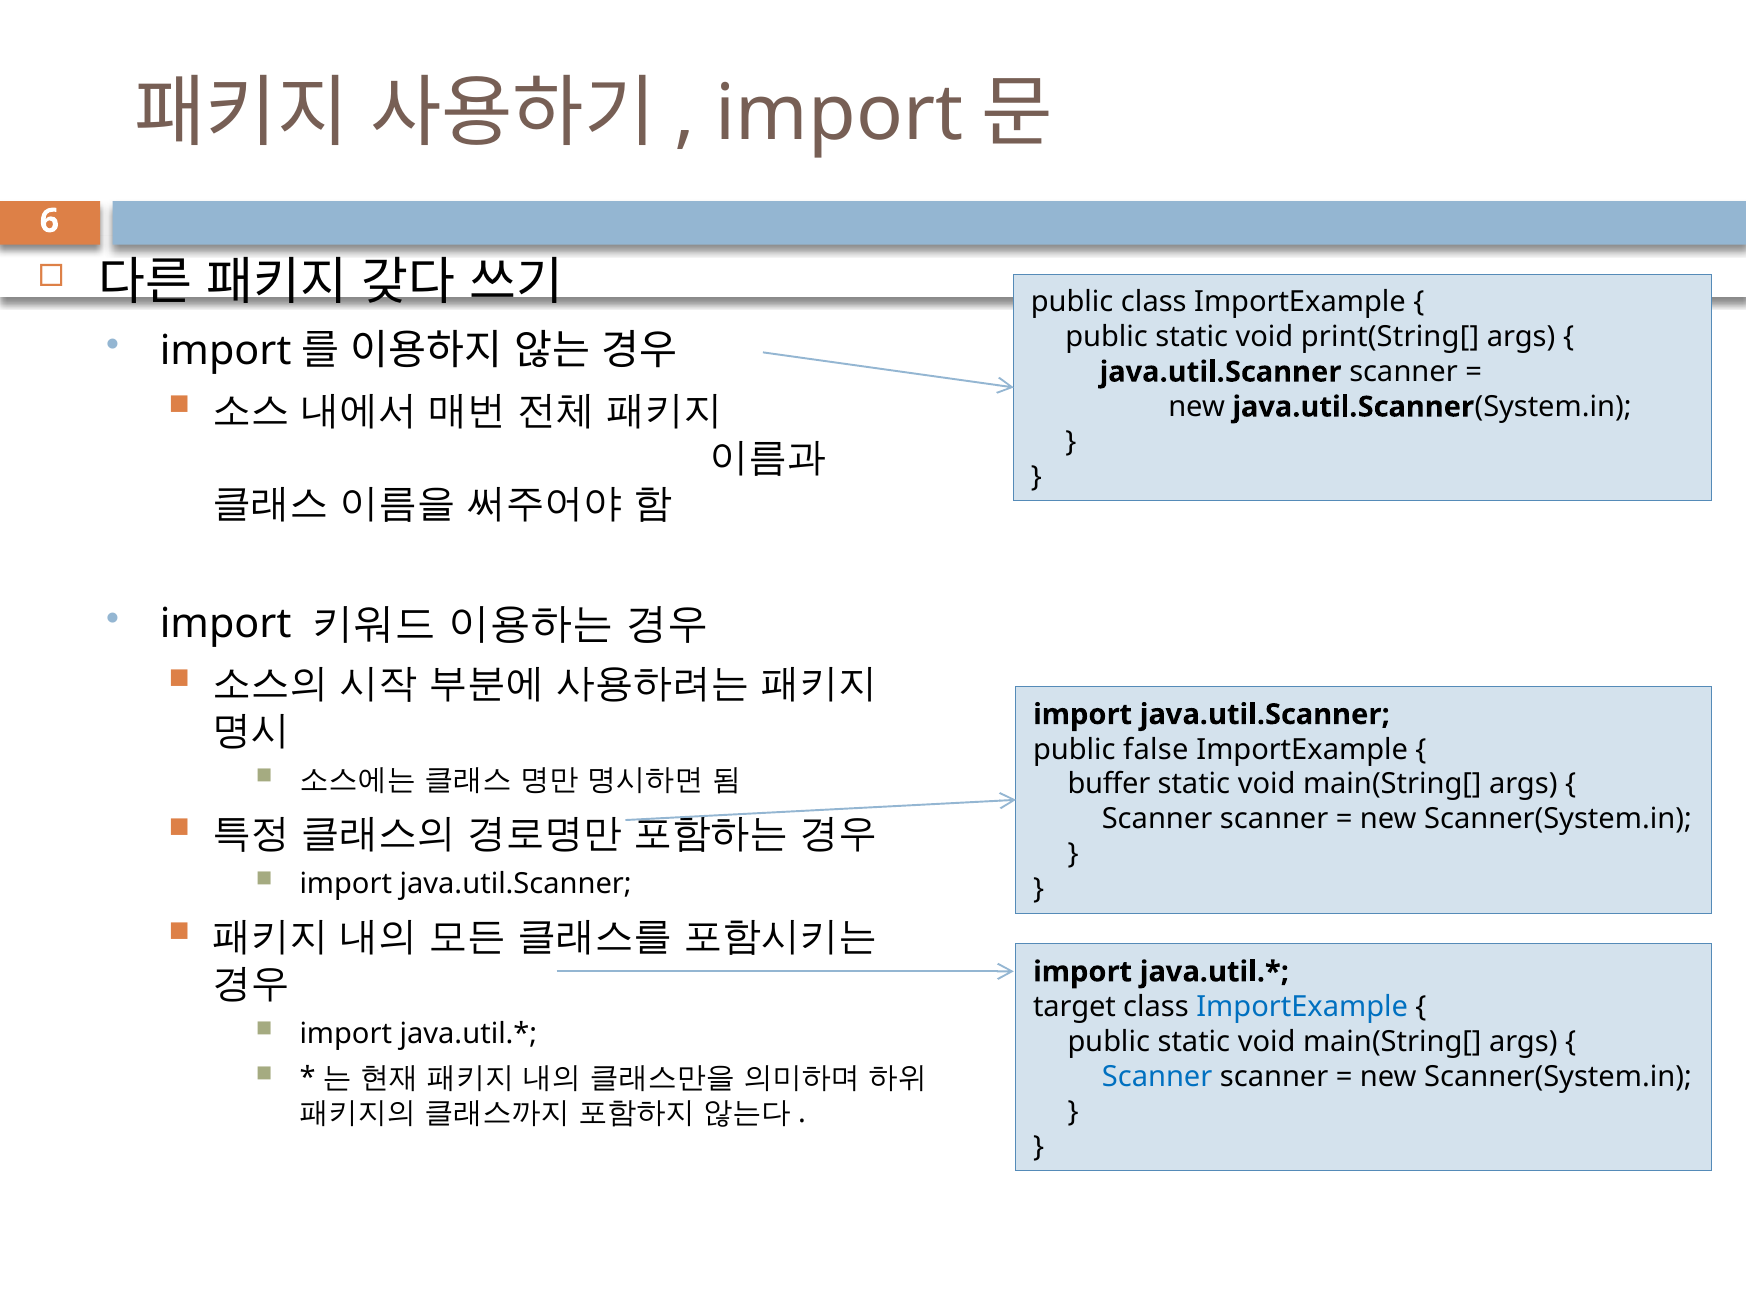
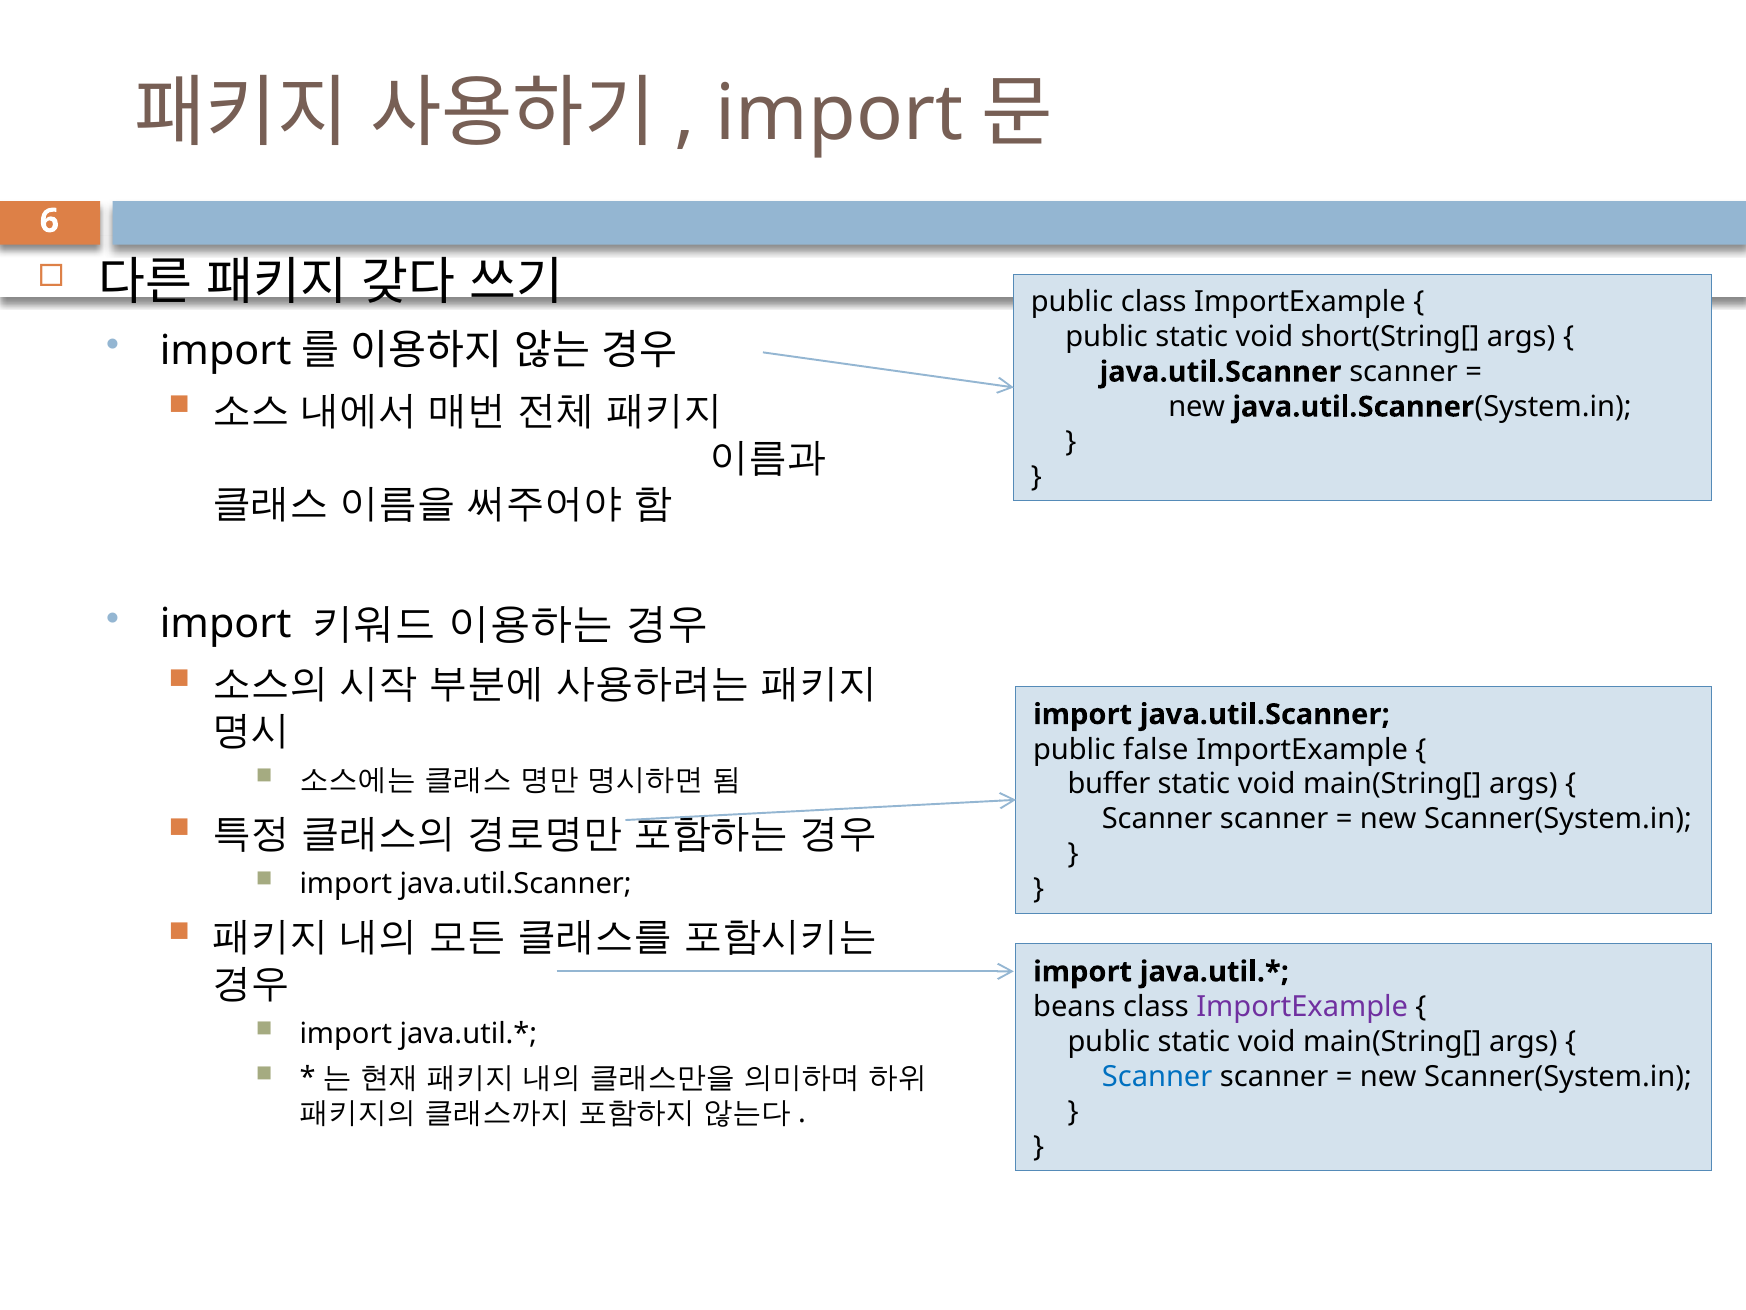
print(String[: print(String[ -> short(String[
target: target -> beans
ImportExample at (1302, 1006) colour: blue -> purple
